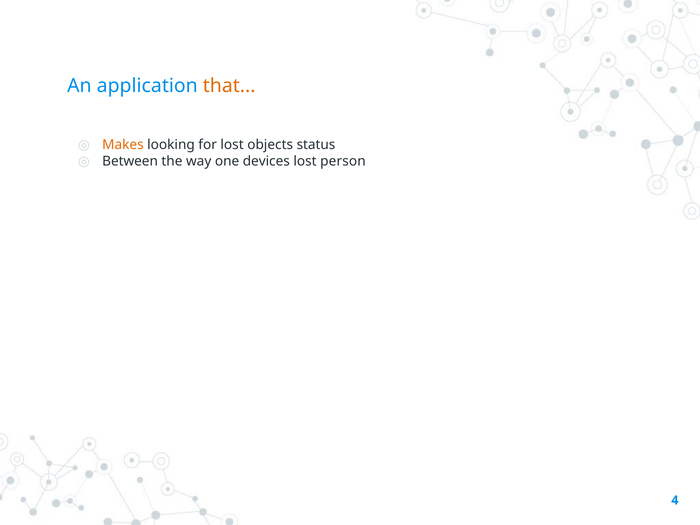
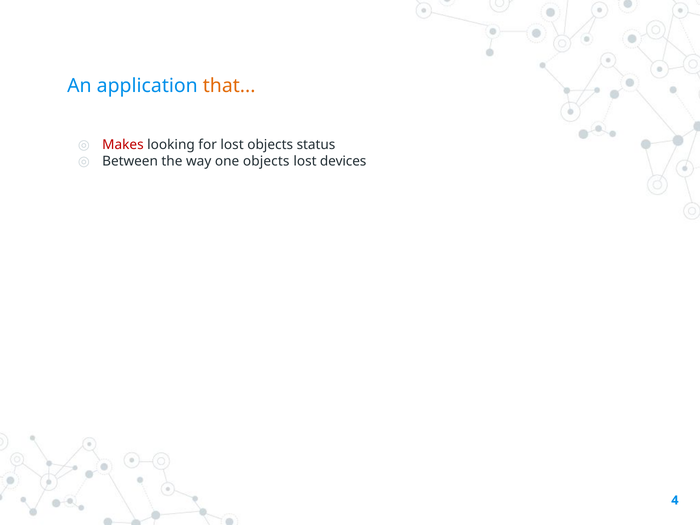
Makes colour: orange -> red
one devices: devices -> objects
person: person -> devices
